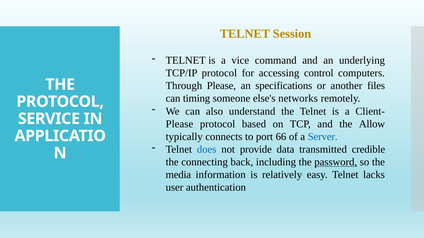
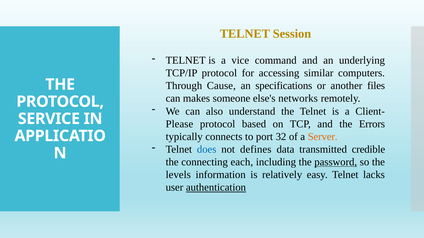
control: control -> similar
Through Please: Please -> Cause
timing: timing -> makes
Allow: Allow -> Errors
66: 66 -> 32
Server colour: blue -> orange
provide: provide -> defines
back: back -> each
media: media -> levels
authentication underline: none -> present
